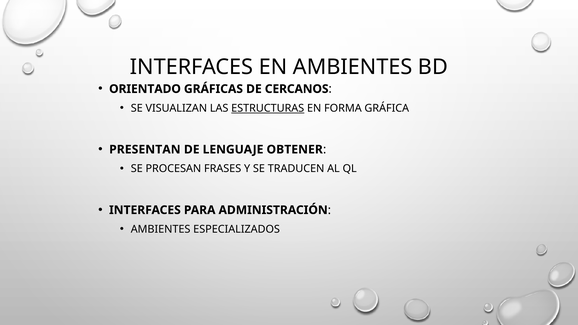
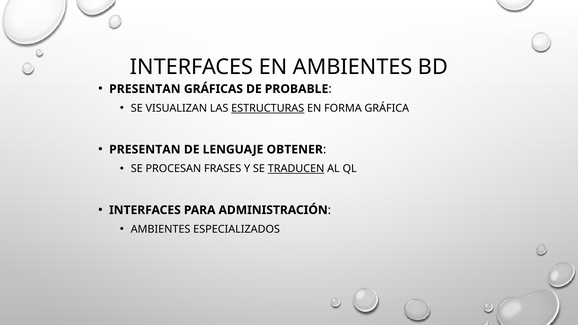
ORIENTADO at (145, 89): ORIENTADO -> PRESENTAN
CERCANOS: CERCANOS -> PROBABLE
TRADUCEN underline: none -> present
